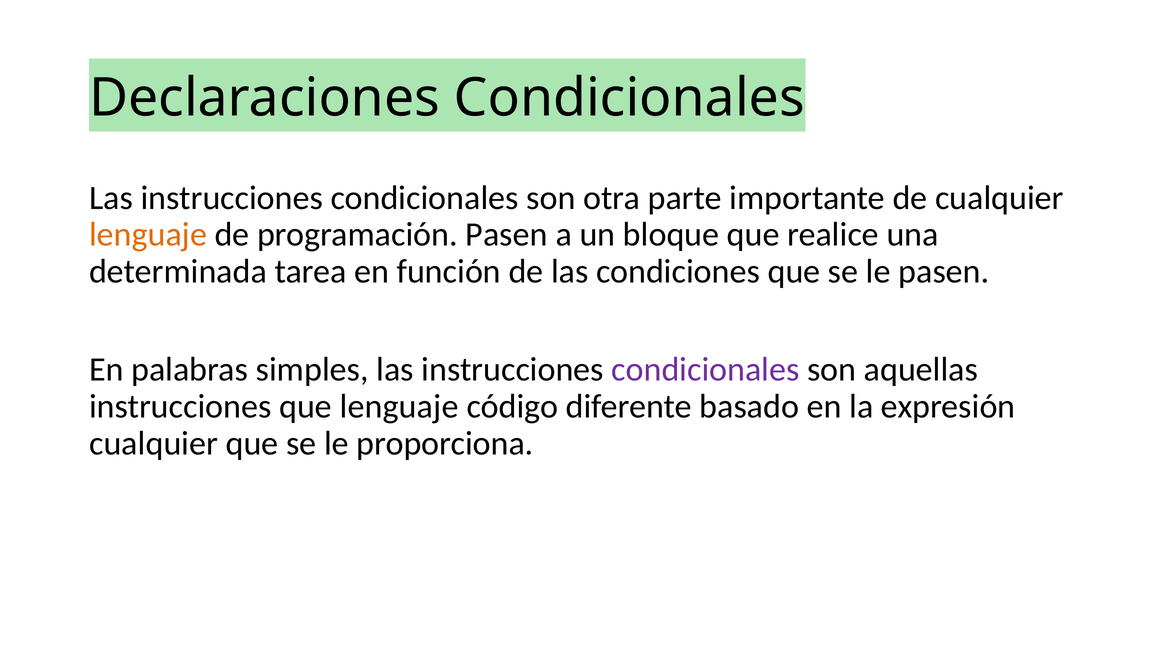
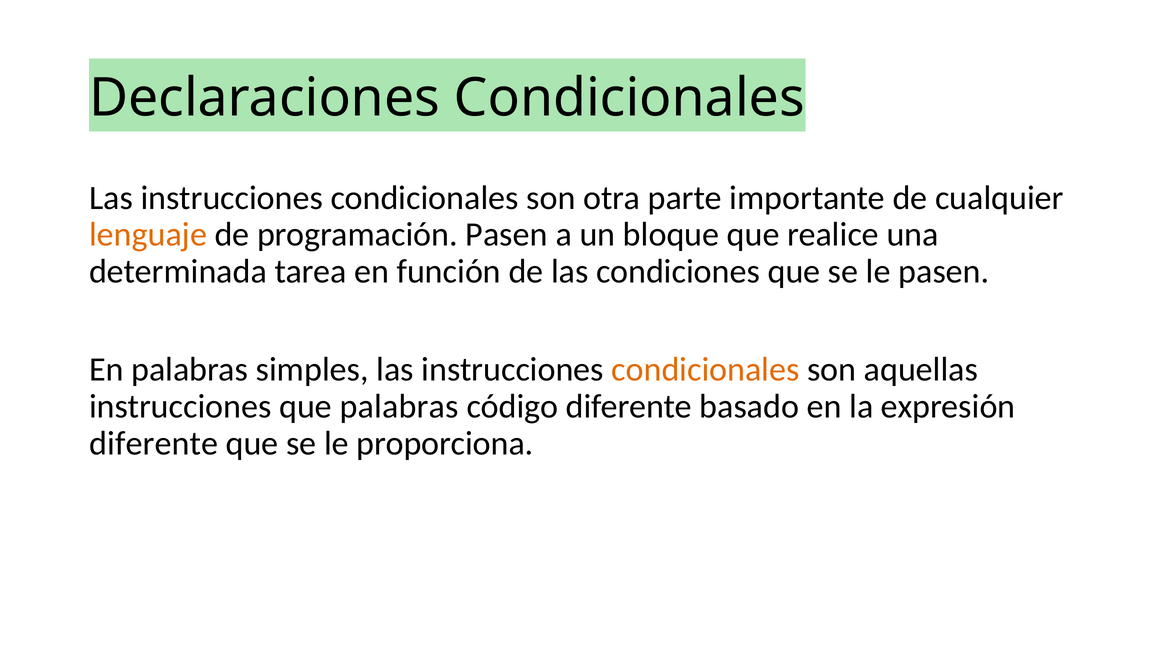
condicionales at (705, 369) colour: purple -> orange
que lenguaje: lenguaje -> palabras
cualquier at (154, 443): cualquier -> diferente
